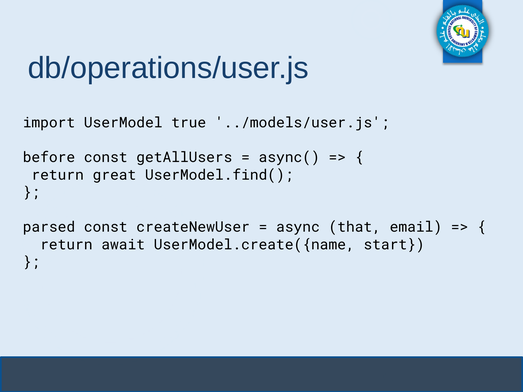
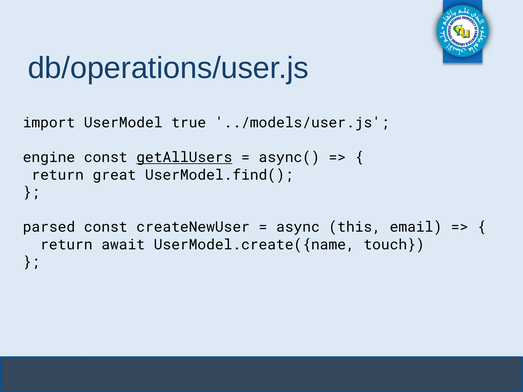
before: before -> engine
getAllUsers underline: none -> present
that: that -> this
start: start -> touch
